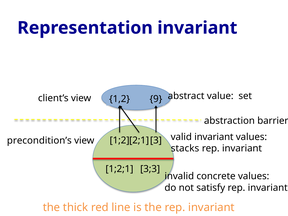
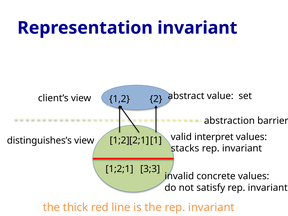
9: 9 -> 2
3: 3 -> 1
valid invariant: invariant -> interpret
precondition’s: precondition’s -> distinguishes’s
